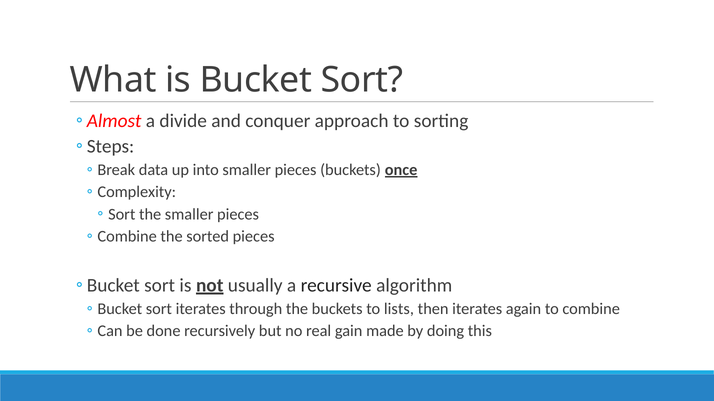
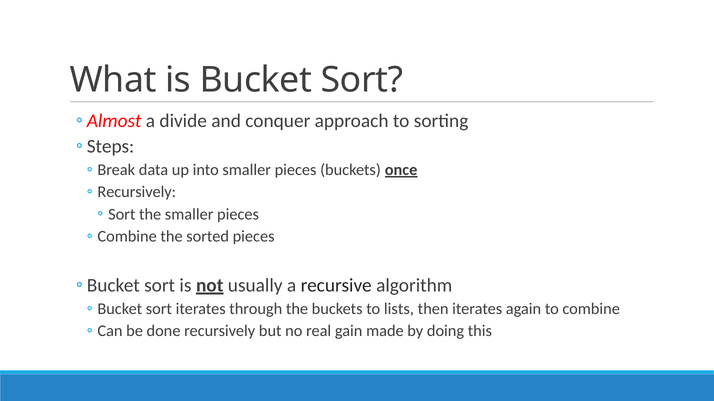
Complexity at (137, 192): Complexity -> Recursively
